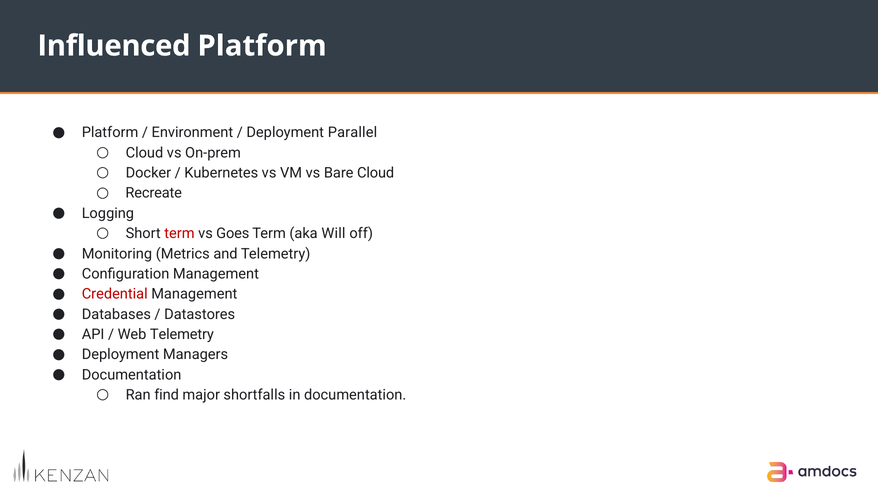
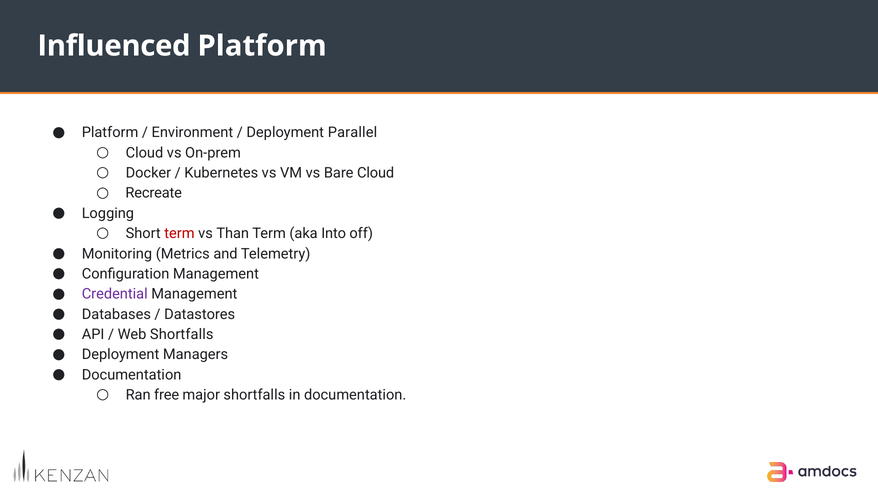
Goes: Goes -> Than
Will: Will -> Into
Credential colour: red -> purple
Web Telemetry: Telemetry -> Shortfalls
find: find -> free
